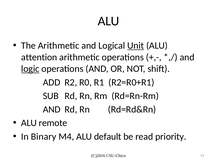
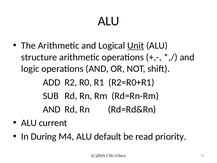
attention: attention -> structure
logic underline: present -> none
remote: remote -> current
Binary: Binary -> During
